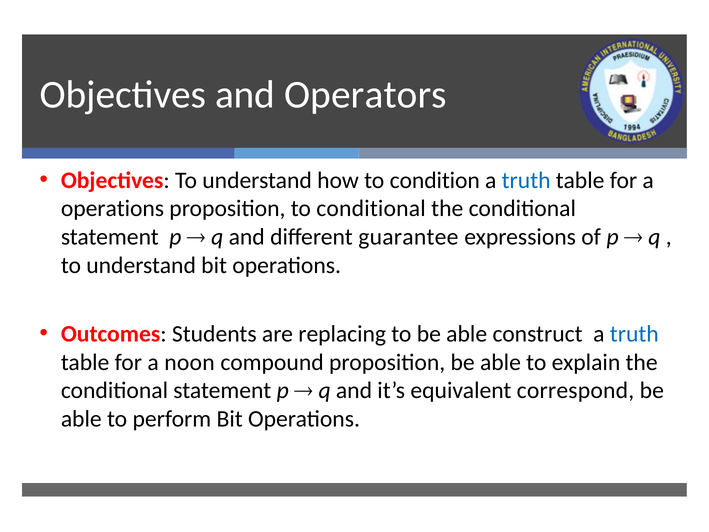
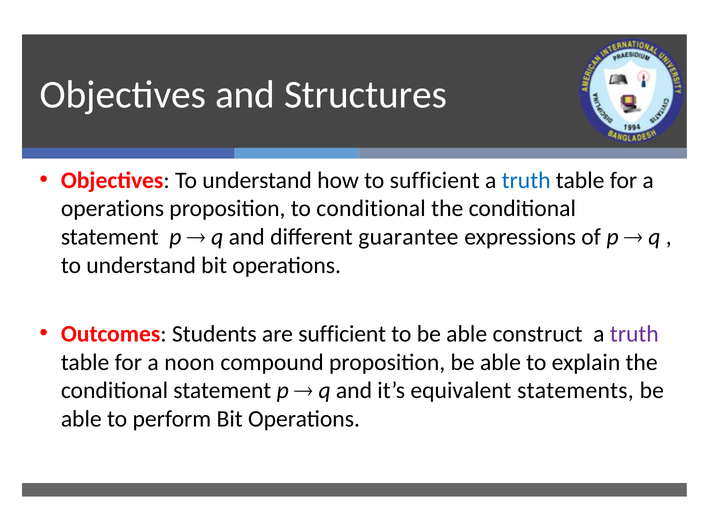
Operators: Operators -> Structures
to condition: condition -> sufficient
are replacing: replacing -> sufficient
truth at (634, 334) colour: blue -> purple
correspond: correspond -> statements
